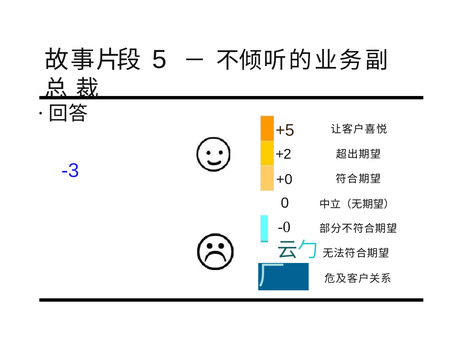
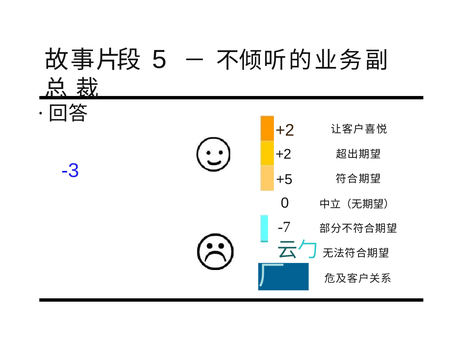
+5 at (285, 130): +5 -> +2
+0: +0 -> +5
-0: -0 -> -7
